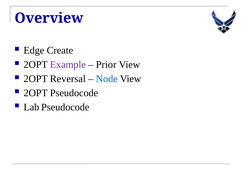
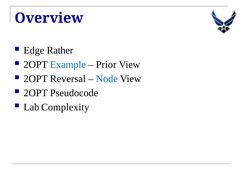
Create: Create -> Rather
Example colour: purple -> blue
Lab Pseudocode: Pseudocode -> Complexity
